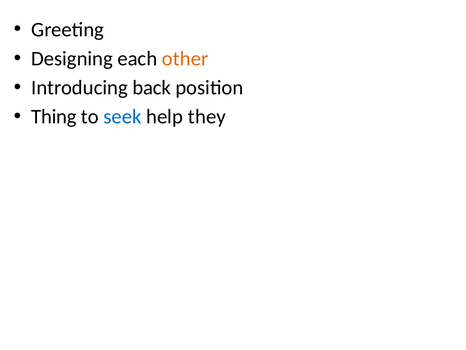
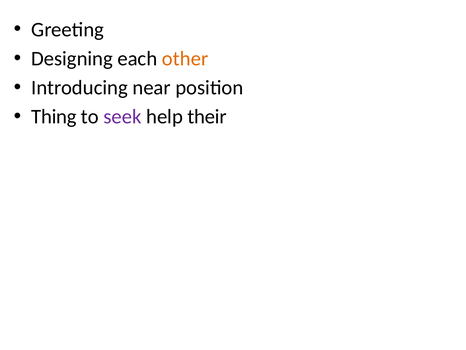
back: back -> near
seek colour: blue -> purple
they: they -> their
